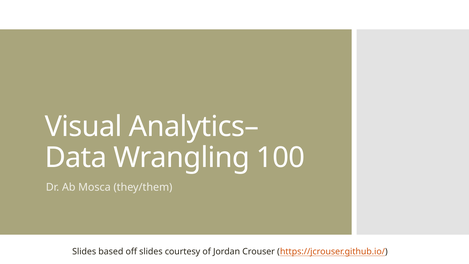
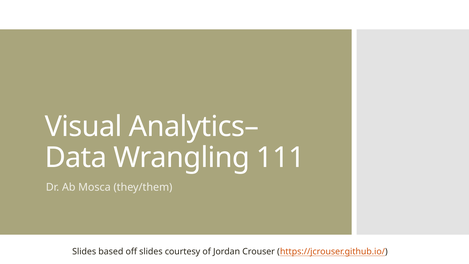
100: 100 -> 111
